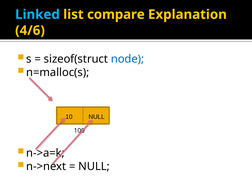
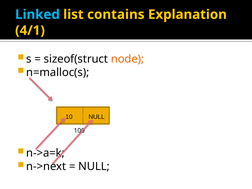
compare: compare -> contains
4/6: 4/6 -> 4/1
node colour: blue -> orange
